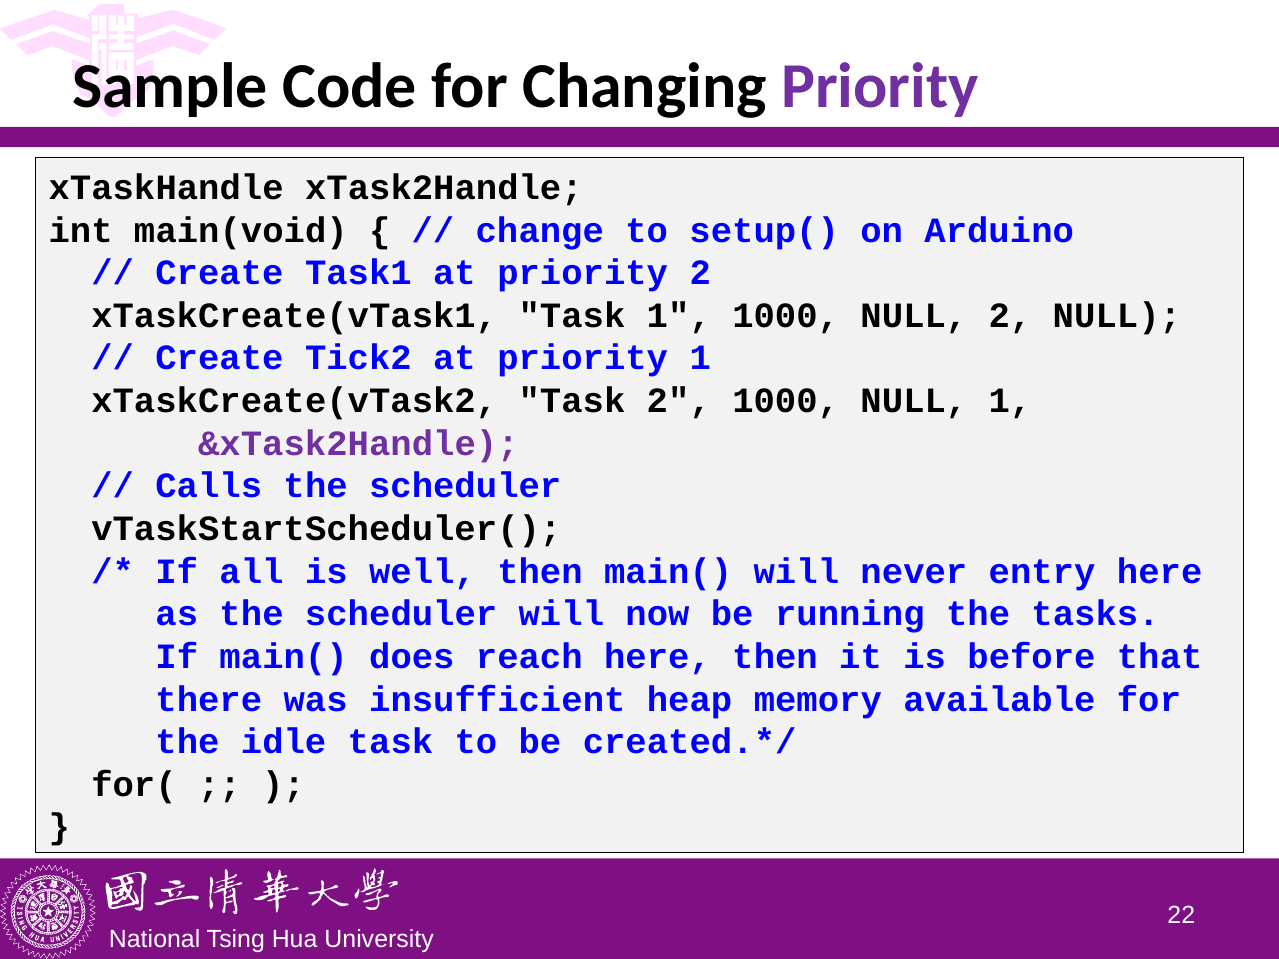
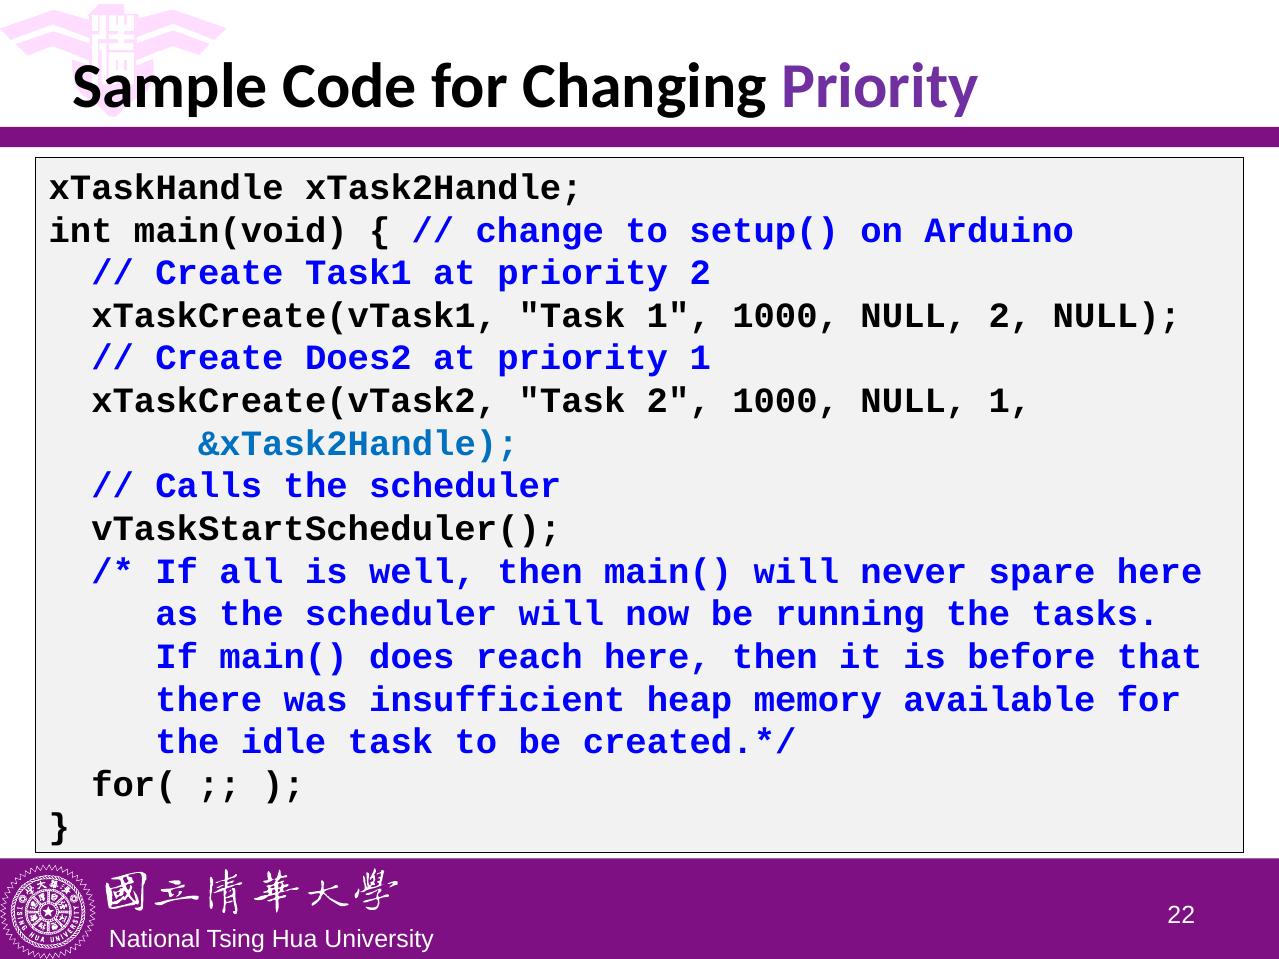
Tick2: Tick2 -> Does2
&xTask2Handle colour: purple -> blue
entry: entry -> spare
